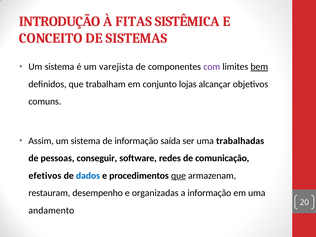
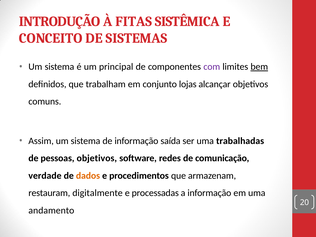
varejista: varejista -> principal
pessoas conseguir: conseguir -> objetivos
efetivos: efetivos -> verdade
dados colour: blue -> orange
que at (179, 176) underline: present -> none
desempenho: desempenho -> digitalmente
organizadas: organizadas -> processadas
